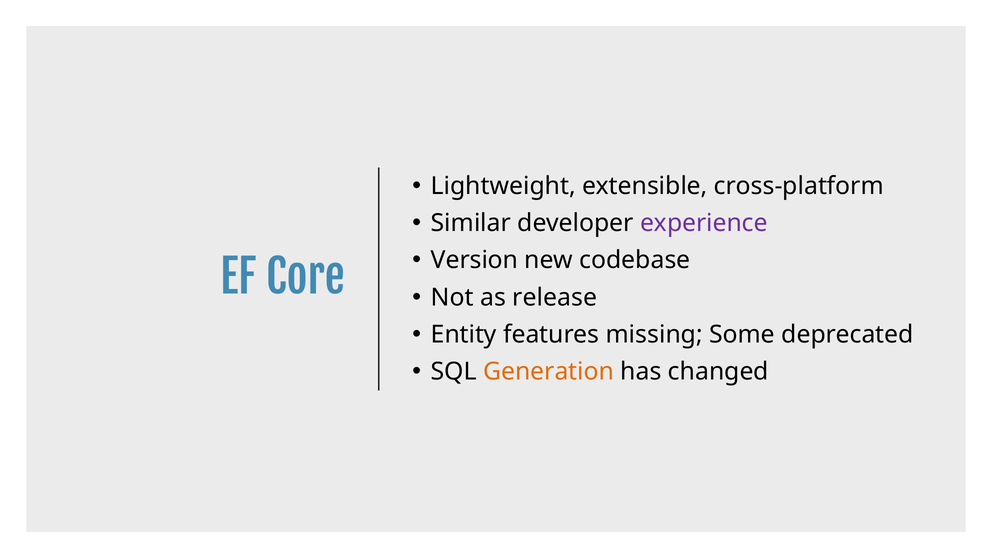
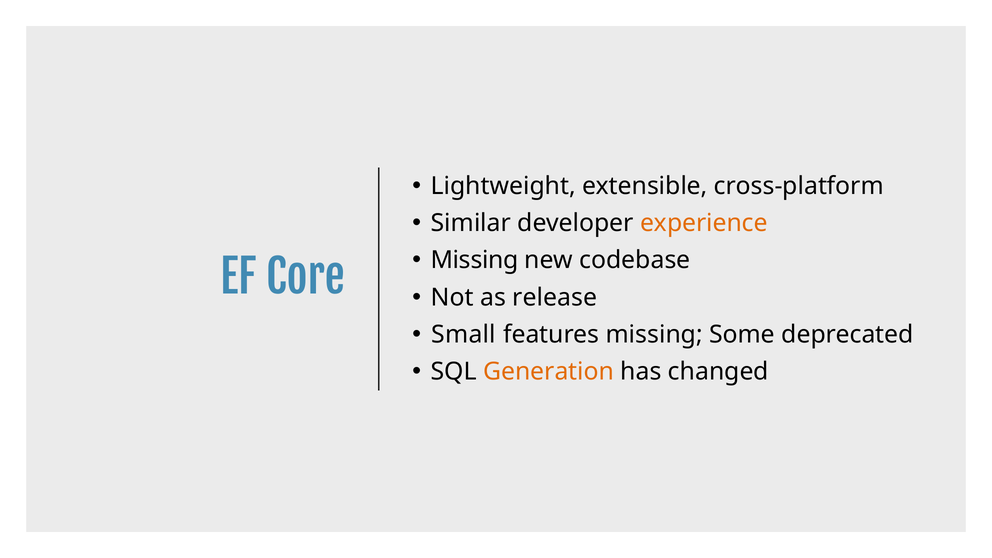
experience colour: purple -> orange
Version at (475, 260): Version -> Missing
Entity: Entity -> Small
